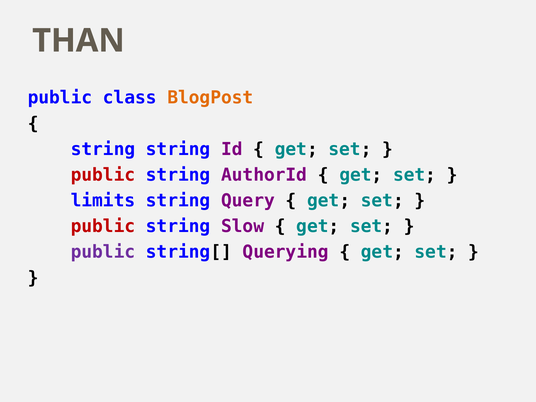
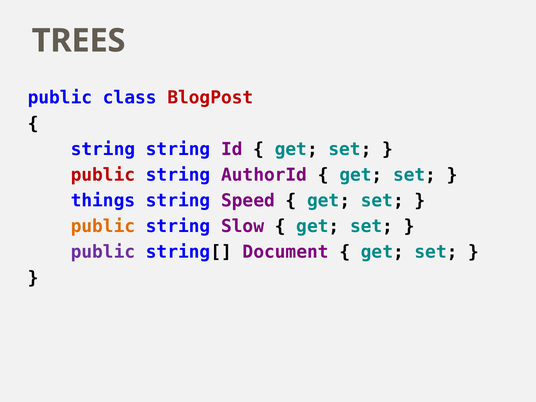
THAN: THAN -> TREES
BlogPost colour: orange -> red
limits: limits -> things
Query: Query -> Speed
public at (103, 226) colour: red -> orange
Querying: Querying -> Document
